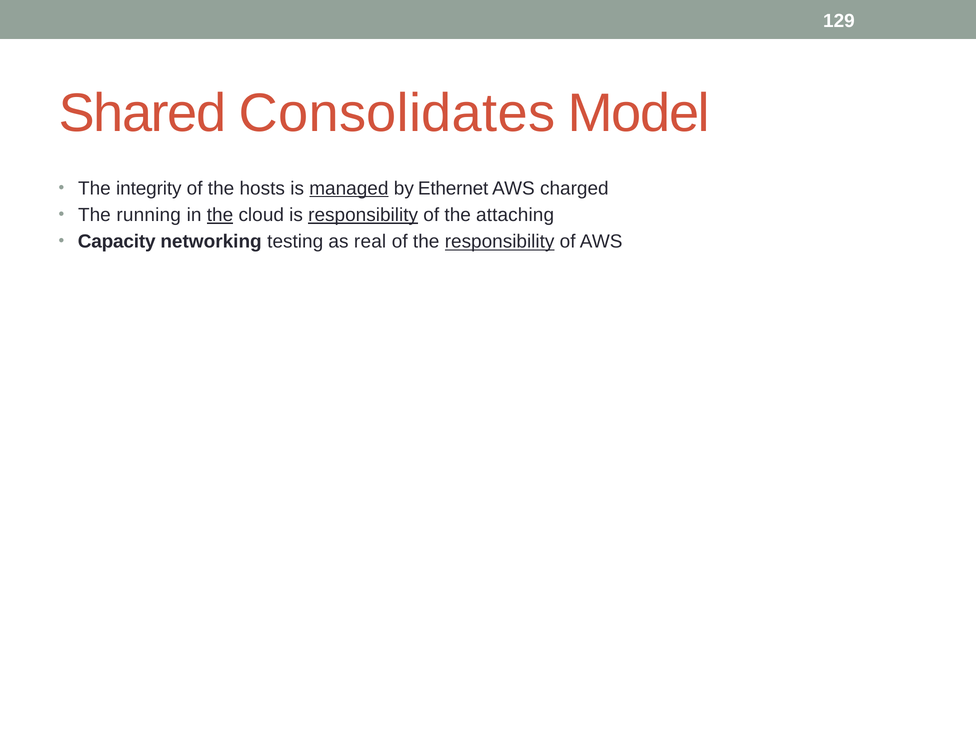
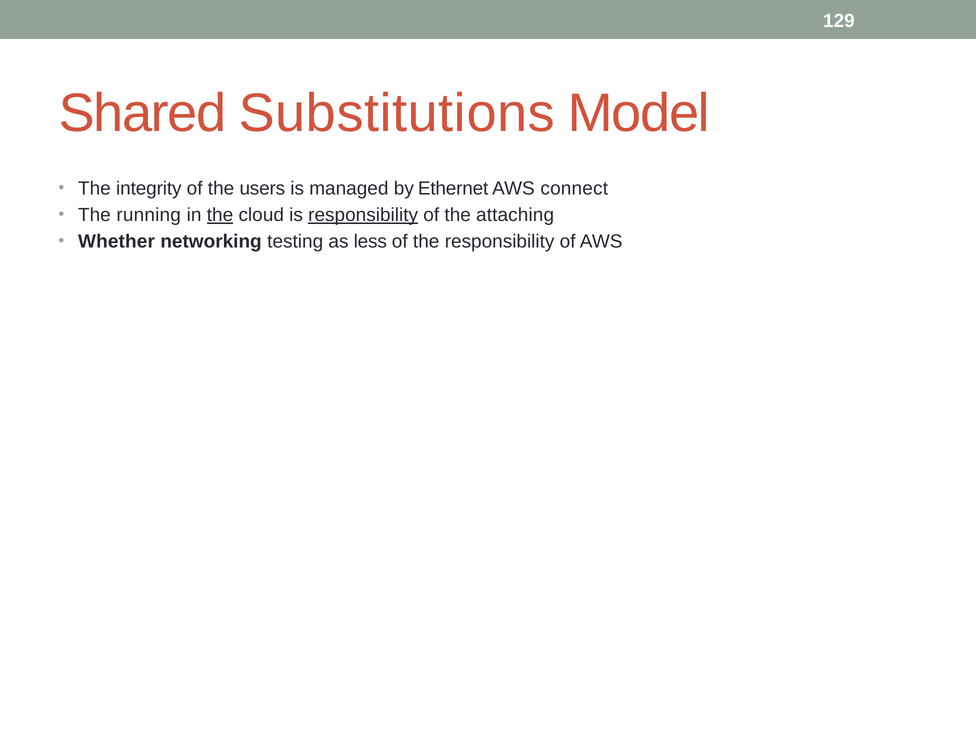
Consolidates: Consolidates -> Substitutions
hosts: hosts -> users
managed underline: present -> none
charged: charged -> connect
Capacity: Capacity -> Whether
real: real -> less
responsibility at (500, 242) underline: present -> none
